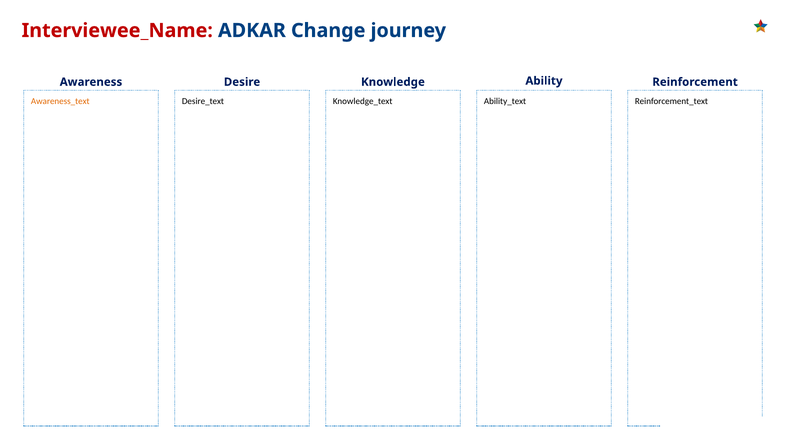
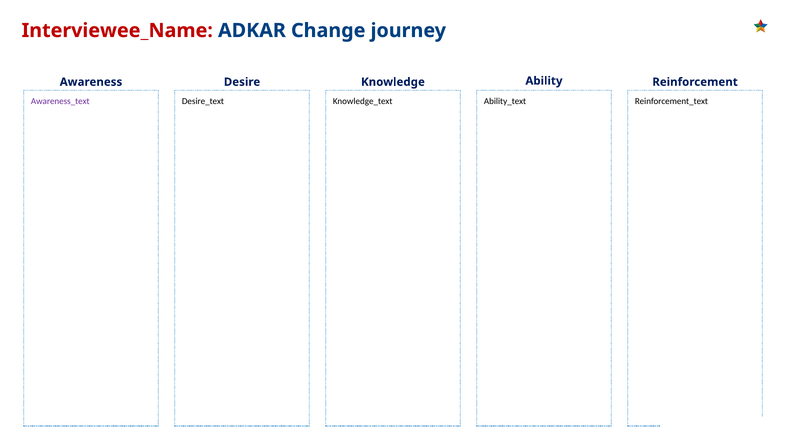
Awareness_text colour: orange -> purple
